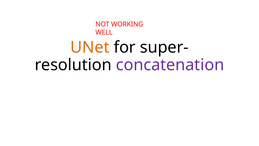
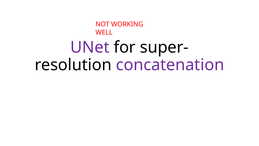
UNet colour: orange -> purple
